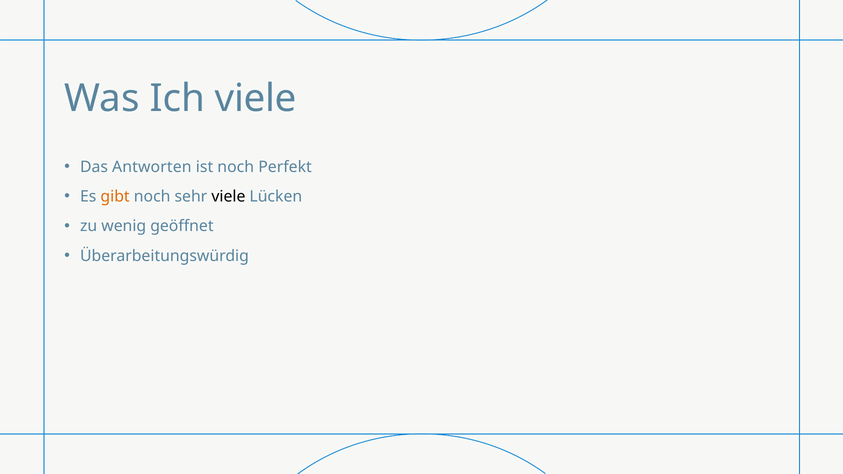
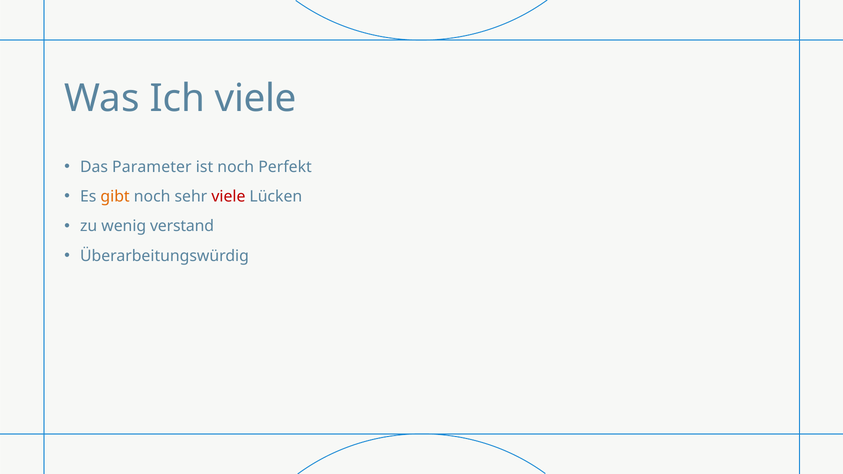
Antworten: Antworten -> Parameter
viele at (228, 197) colour: black -> red
geöffnet: geöffnet -> verstand
